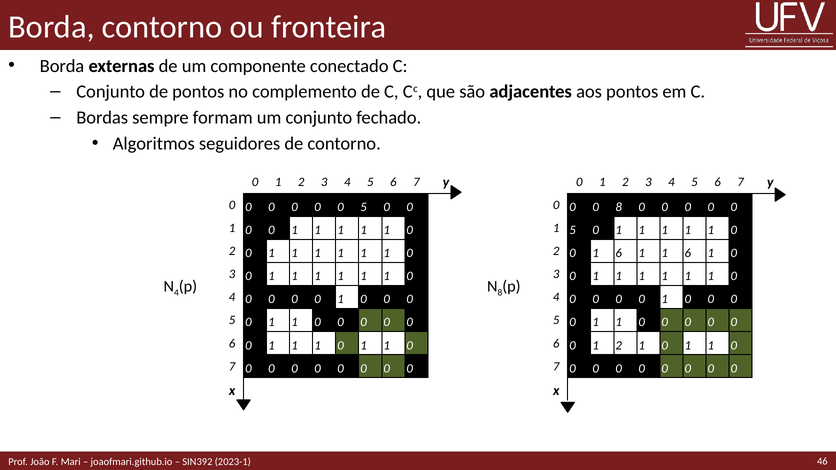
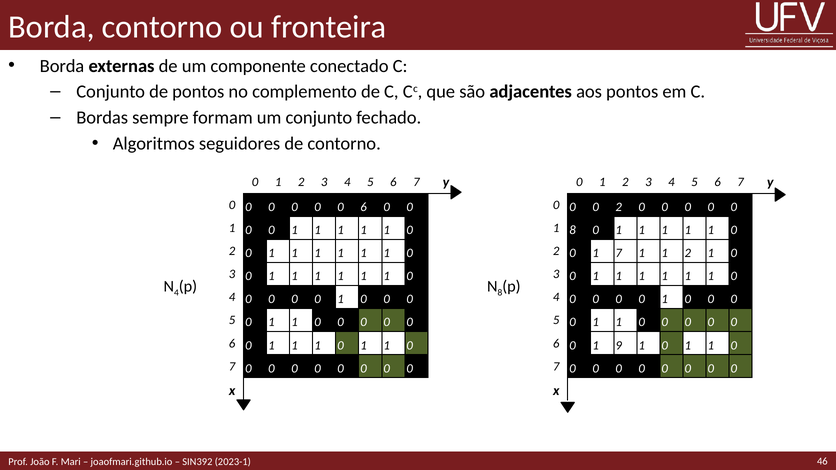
5 at (364, 207): 5 -> 6
0 0 8: 8 -> 2
1 5: 5 -> 8
0 1 6: 6 -> 7
1 1 6: 6 -> 2
6 0 1 2: 2 -> 9
